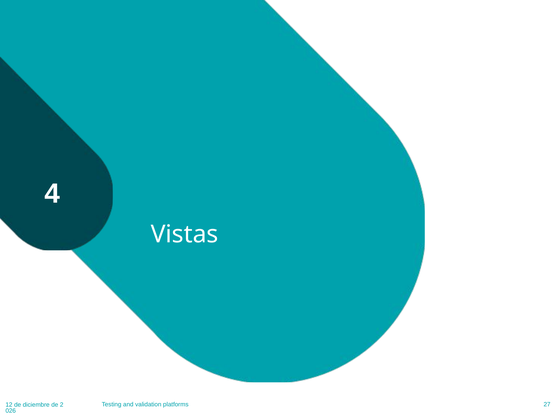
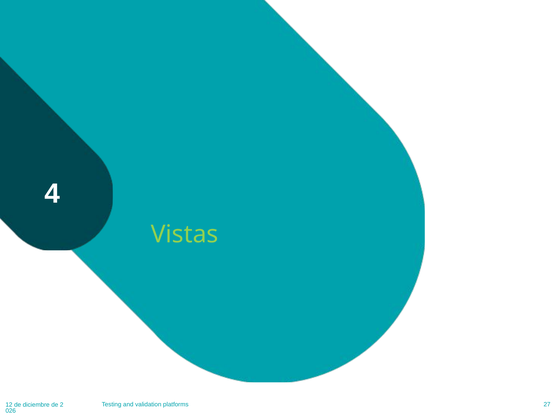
Vistas colour: white -> light green
